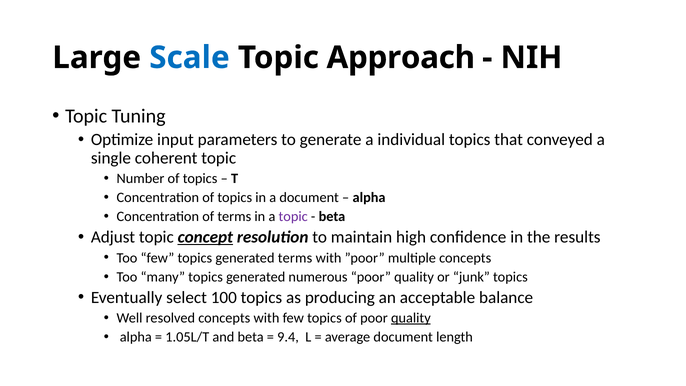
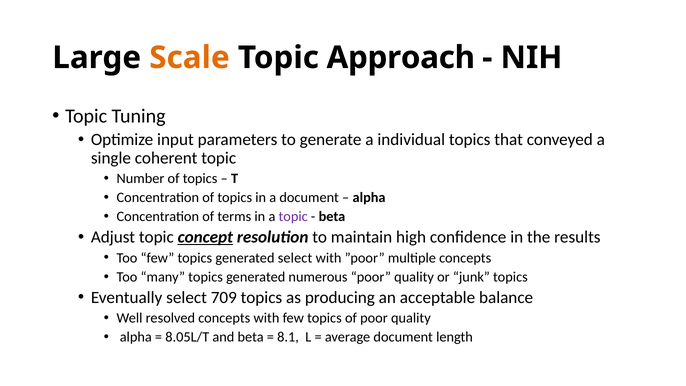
Scale colour: blue -> orange
generated terms: terms -> select
100: 100 -> 709
quality at (411, 318) underline: present -> none
1.05L/T: 1.05L/T -> 8.05L/T
9.4: 9.4 -> 8.1
